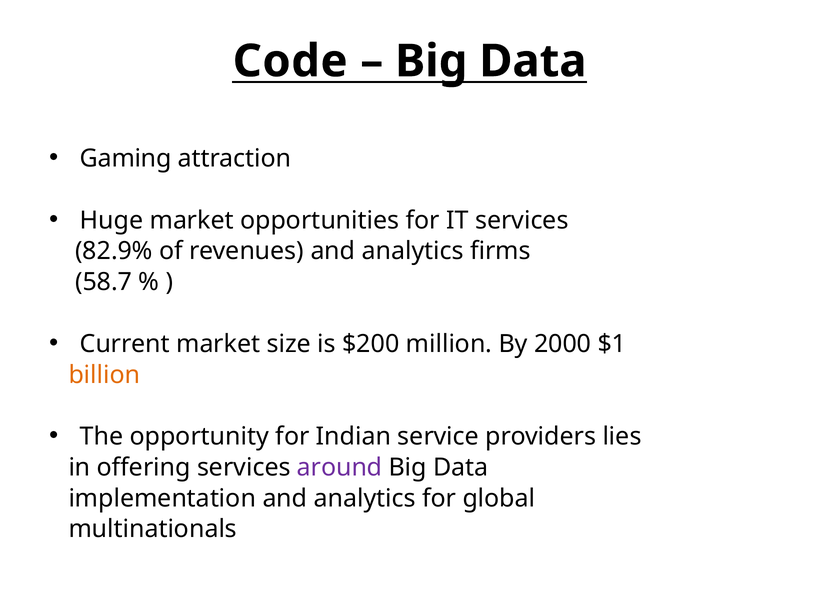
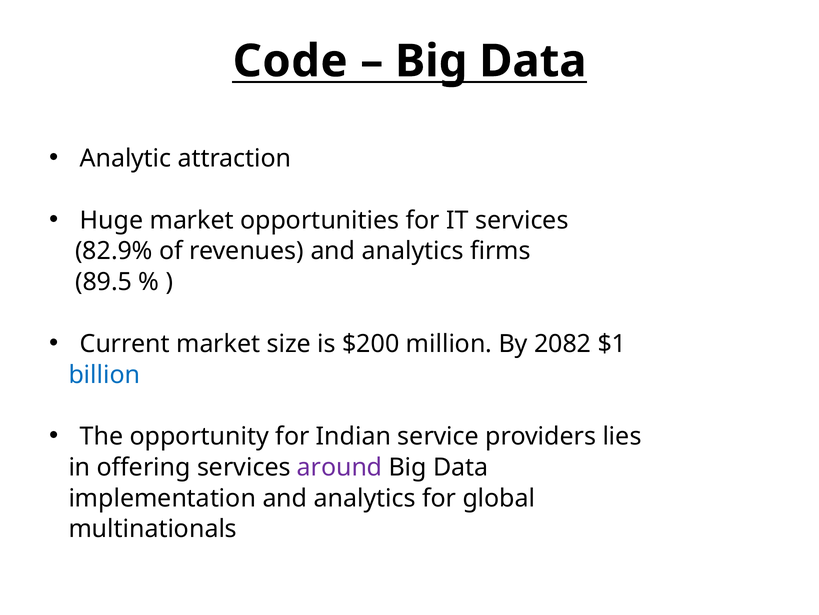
Gaming: Gaming -> Analytic
58.7: 58.7 -> 89.5
2000: 2000 -> 2082
billion colour: orange -> blue
